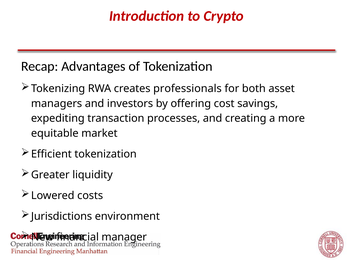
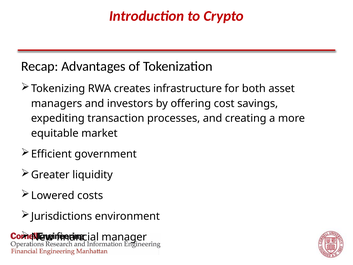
professionals: professionals -> infrastructure
Efficient tokenization: tokenization -> government
